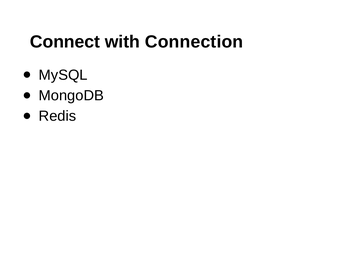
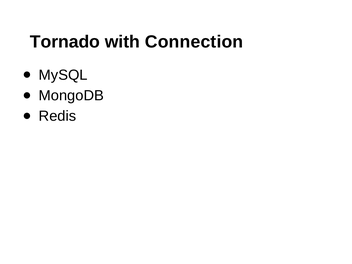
Connect: Connect -> Tornado
